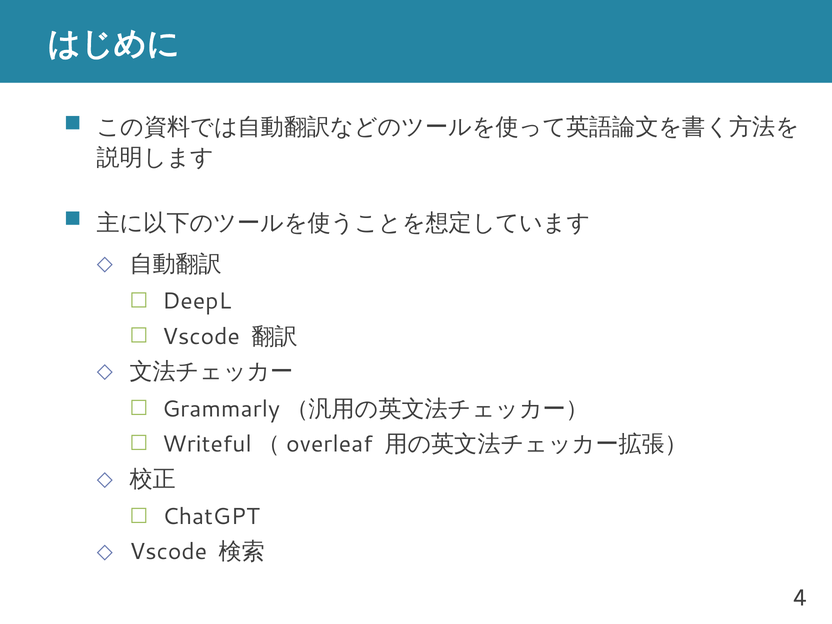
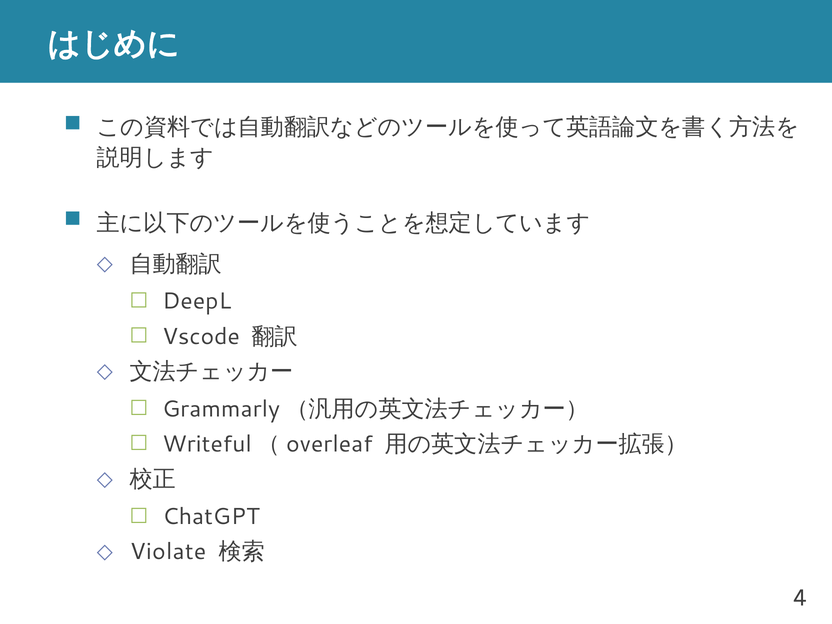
Vscode at (168, 552): Vscode -> Violate
